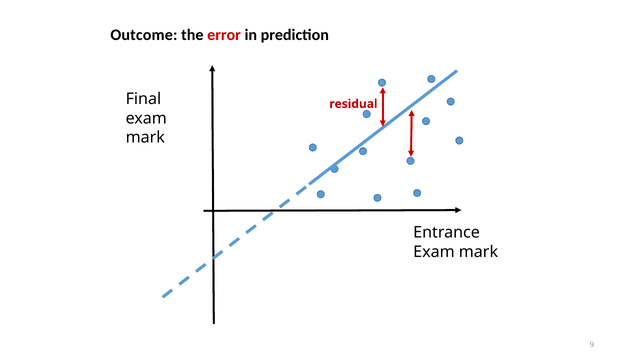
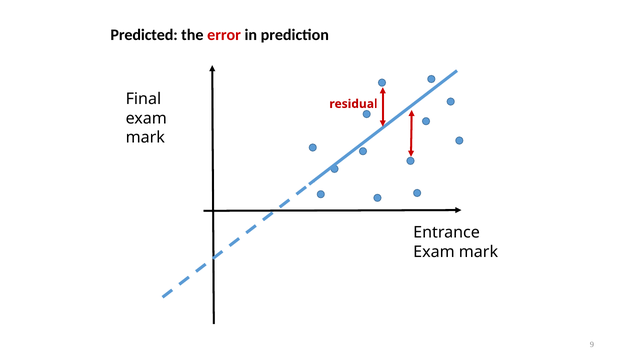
Outcome: Outcome -> Predicted
